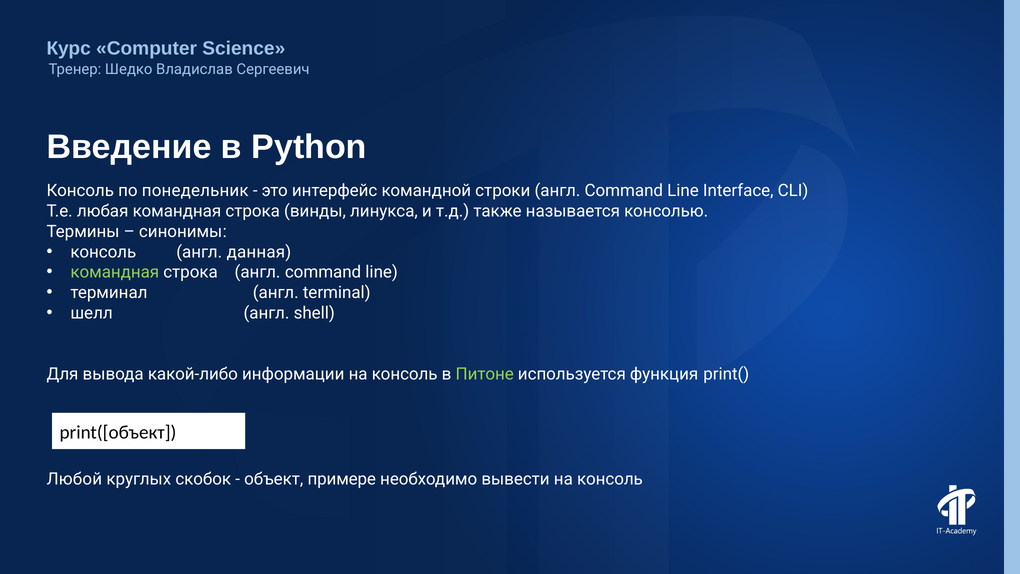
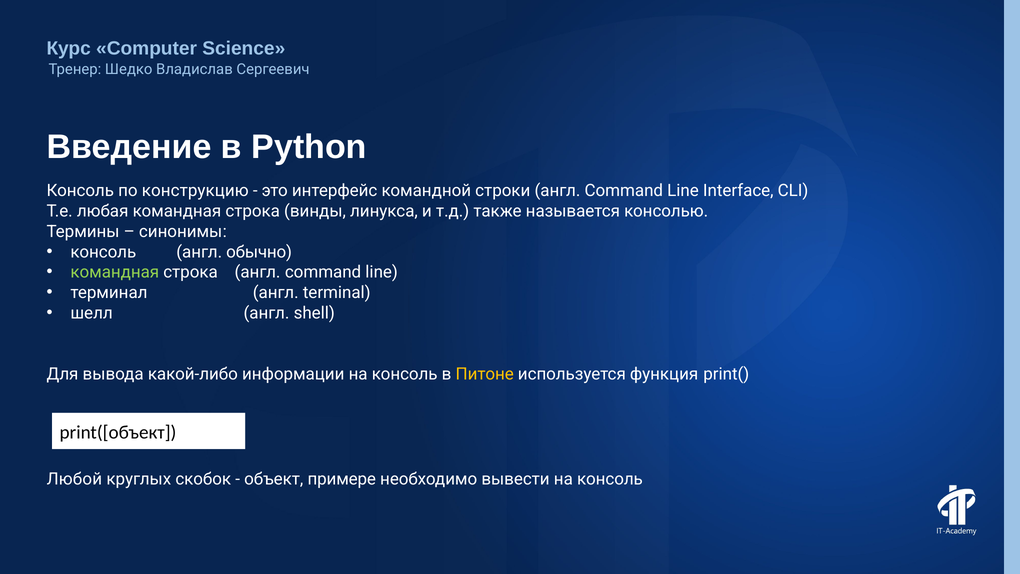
понедельник: понедельник -> конструкцию
данная: данная -> обычно
Питоне colour: light green -> yellow
